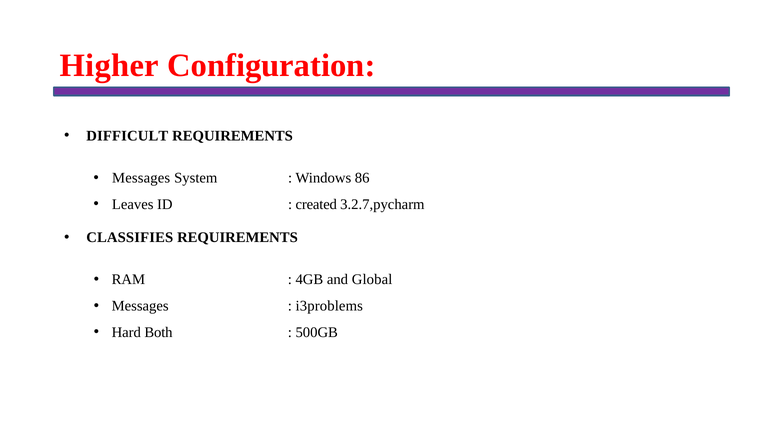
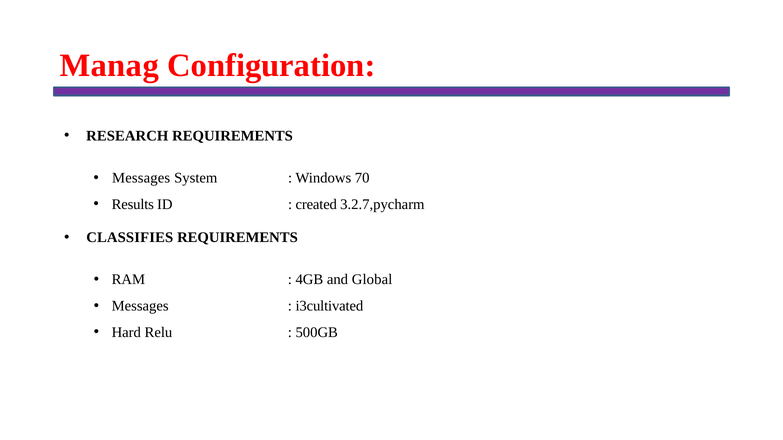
Higher: Higher -> Manag
DIFFICULT: DIFFICULT -> RESEARCH
86: 86 -> 70
Leaves: Leaves -> Results
i3problems: i3problems -> i3cultivated
Both: Both -> Relu
